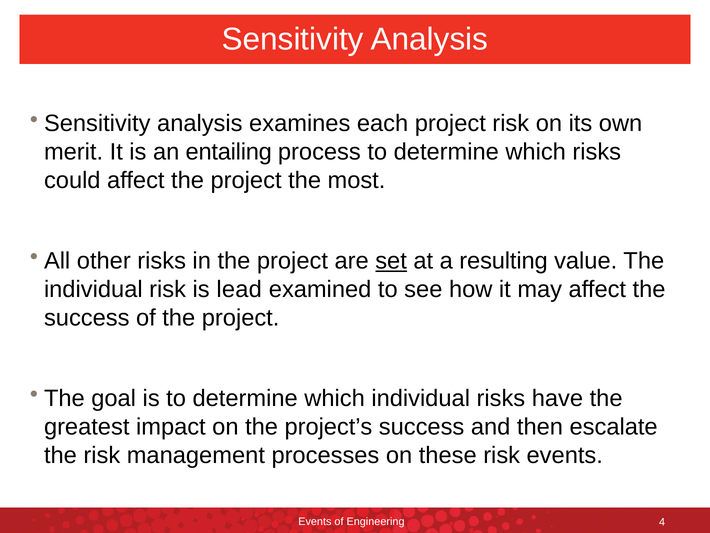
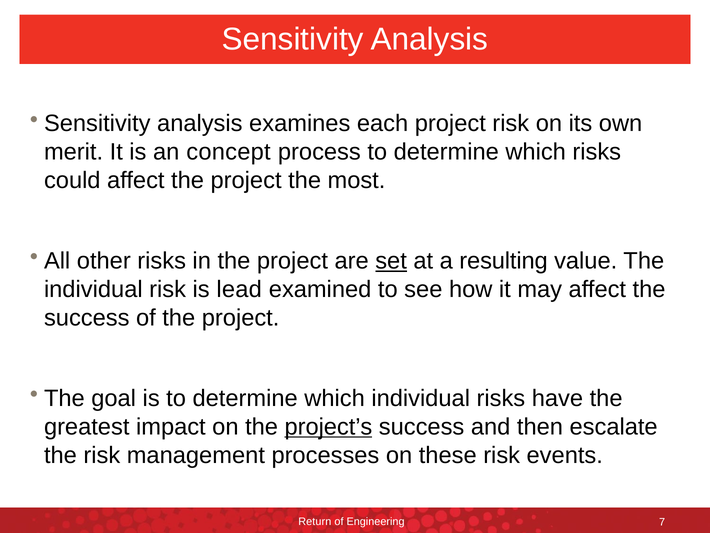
entailing: entailing -> concept
project’s underline: none -> present
Events at (315, 521): Events -> Return
4: 4 -> 7
